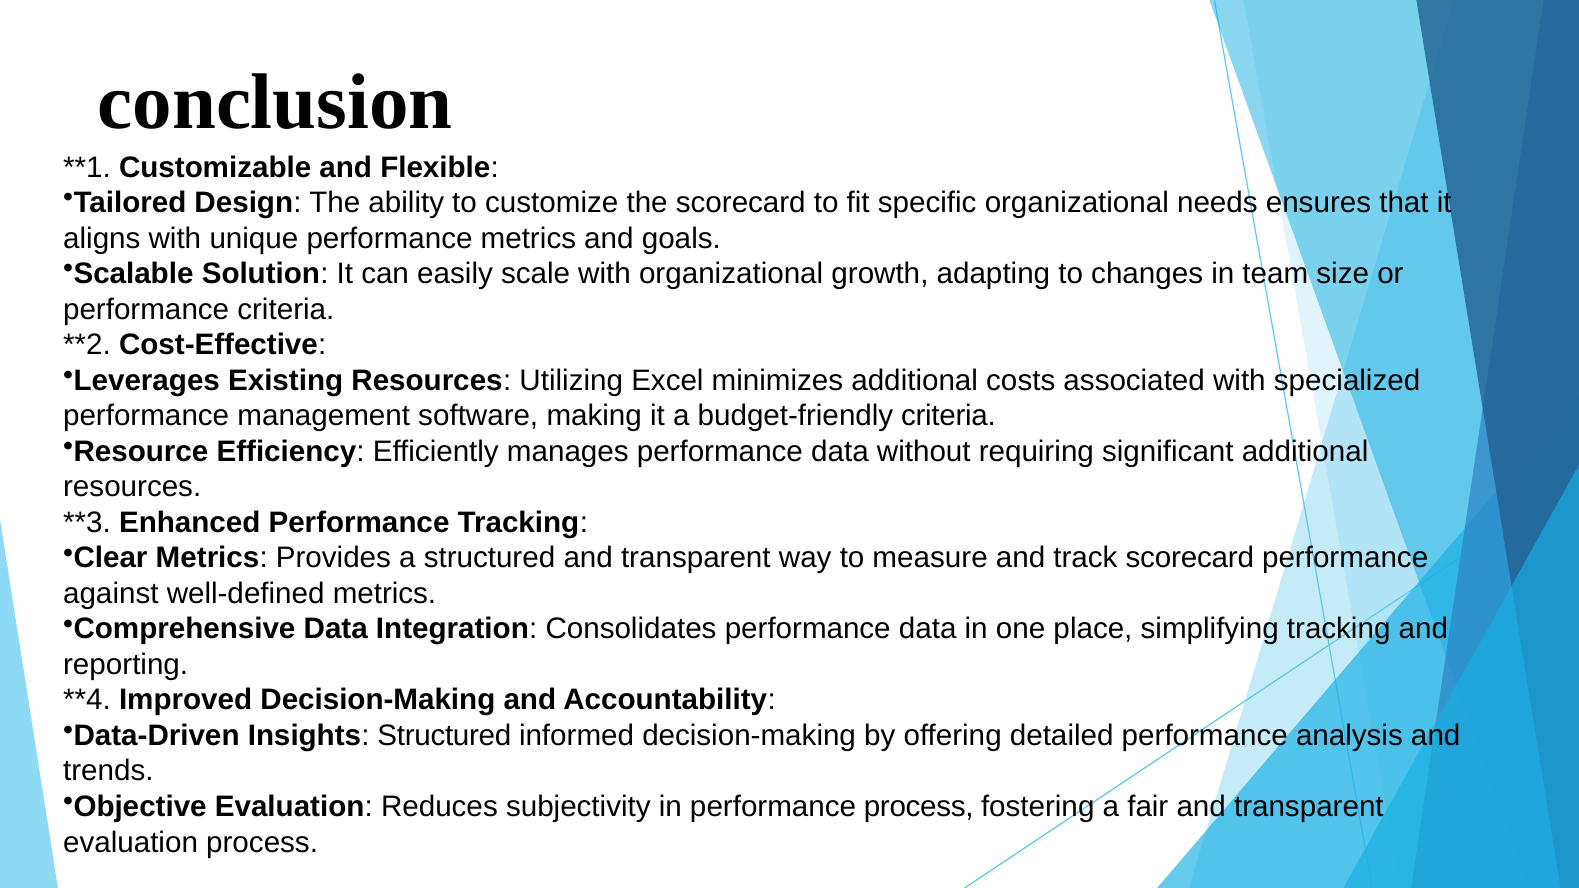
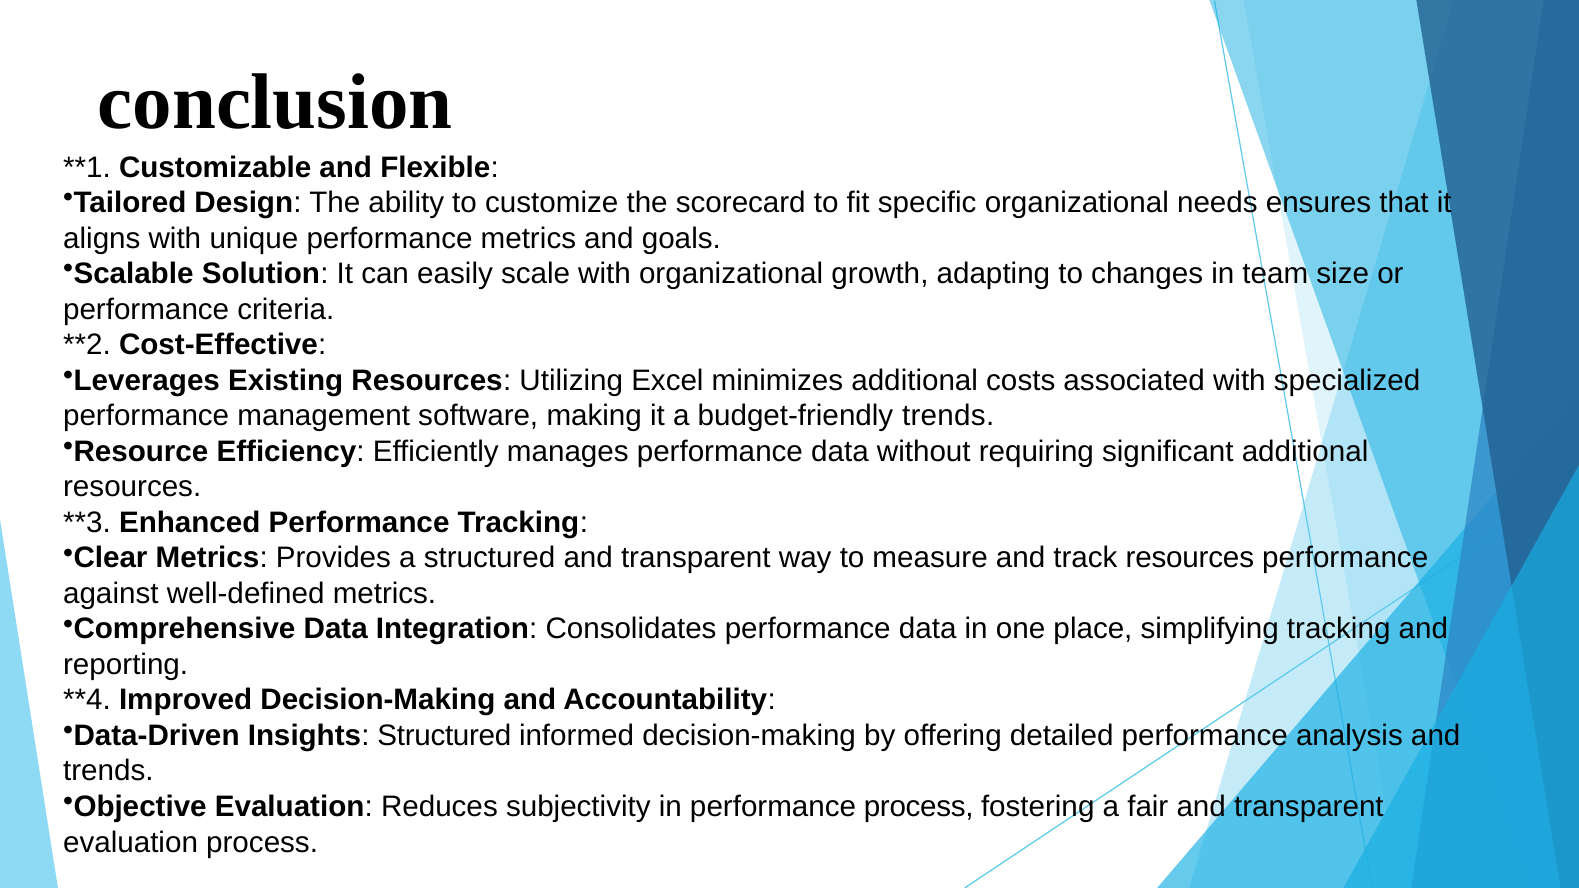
budget-friendly criteria: criteria -> trends
track scorecard: scorecard -> resources
